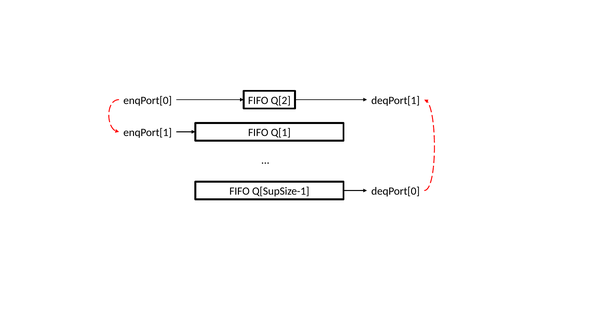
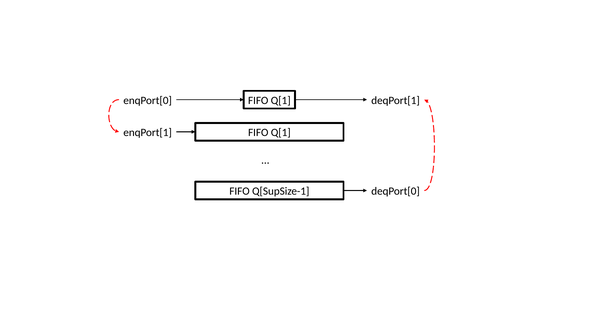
Q[2 at (281, 100): Q[2 -> Q[1
